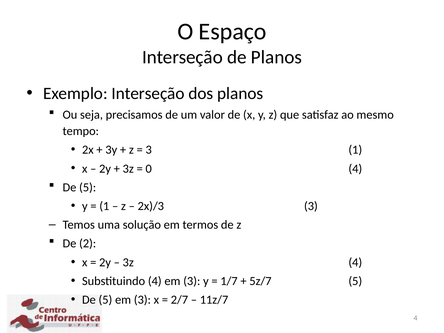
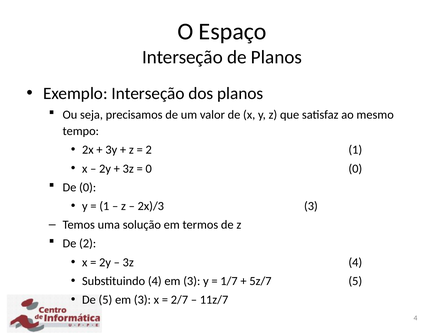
3 at (149, 150): 3 -> 2
0 4: 4 -> 0
5 at (88, 187): 5 -> 0
